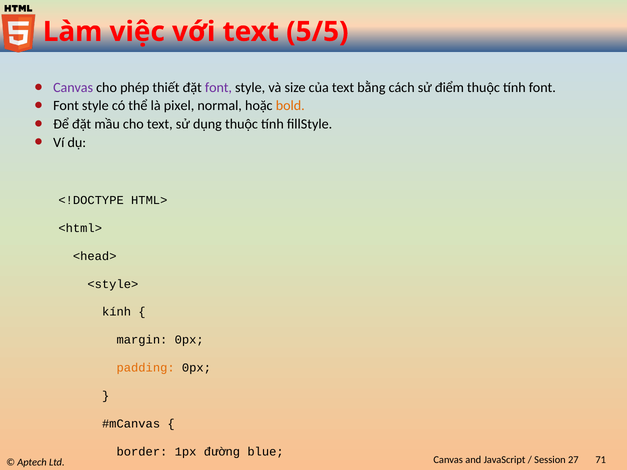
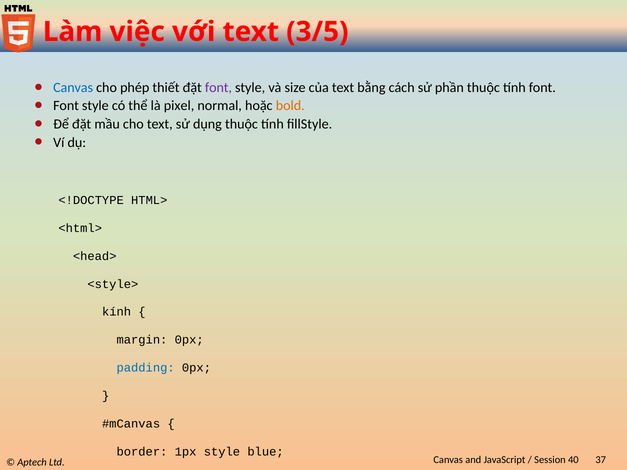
5/5: 5/5 -> 3/5
Canvas at (73, 88) colour: purple -> blue
điểm: điểm -> phần
padding colour: orange -> blue
1px đường: đường -> style
27: 27 -> 40
71: 71 -> 37
